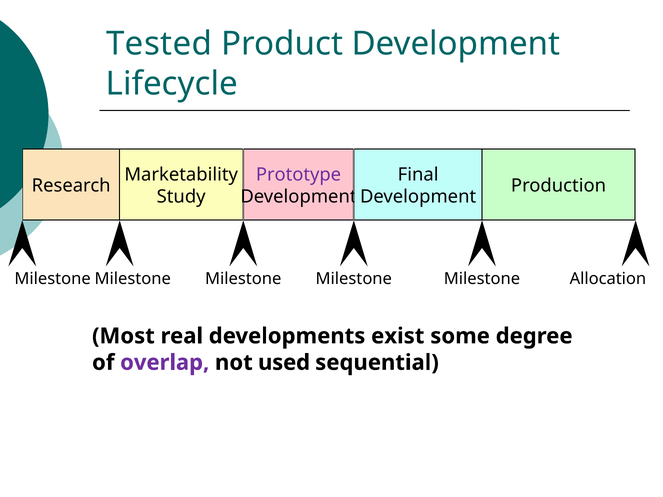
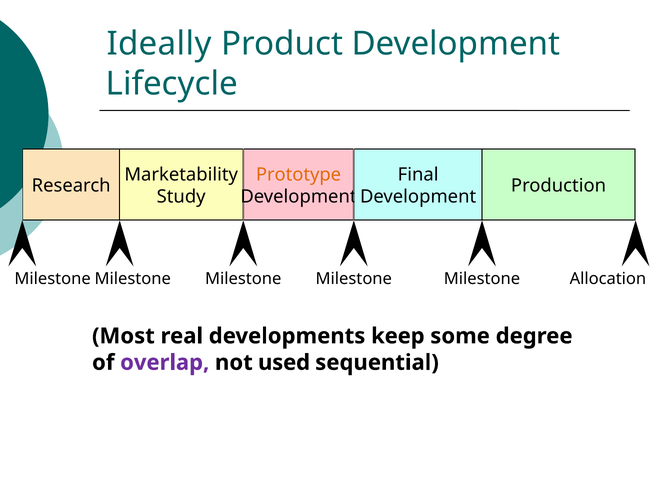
Tested: Tested -> Ideally
Prototype colour: purple -> orange
exist: exist -> keep
